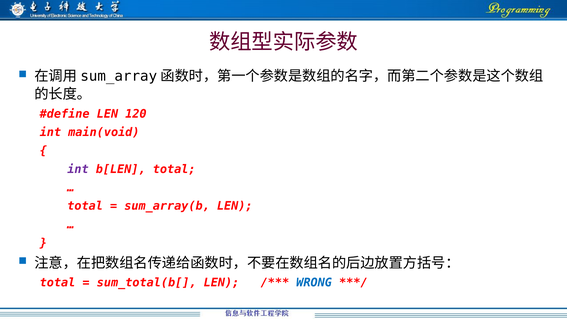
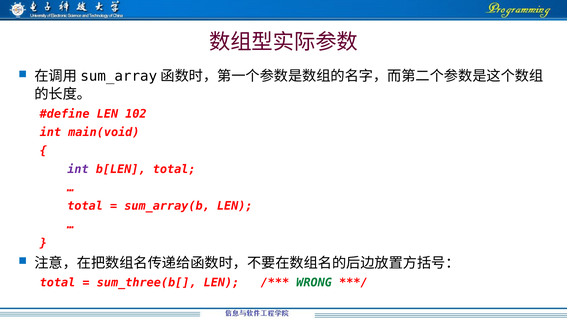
120: 120 -> 102
sum_total(b[: sum_total(b[ -> sum_three(b[
WRONG colour: blue -> green
